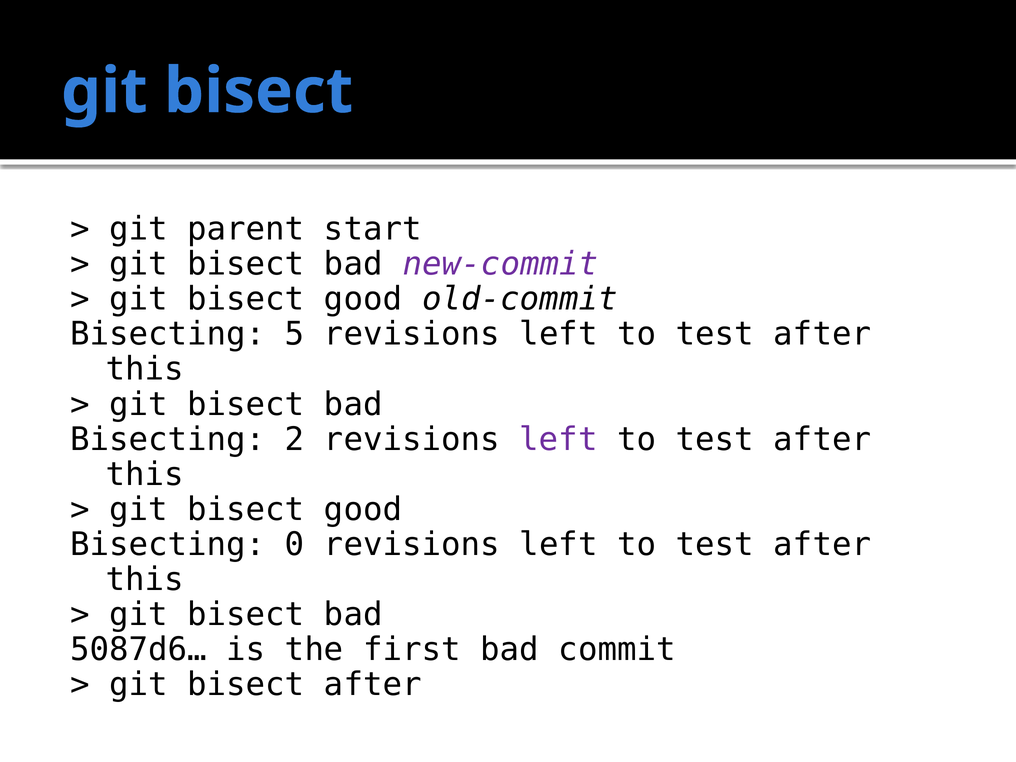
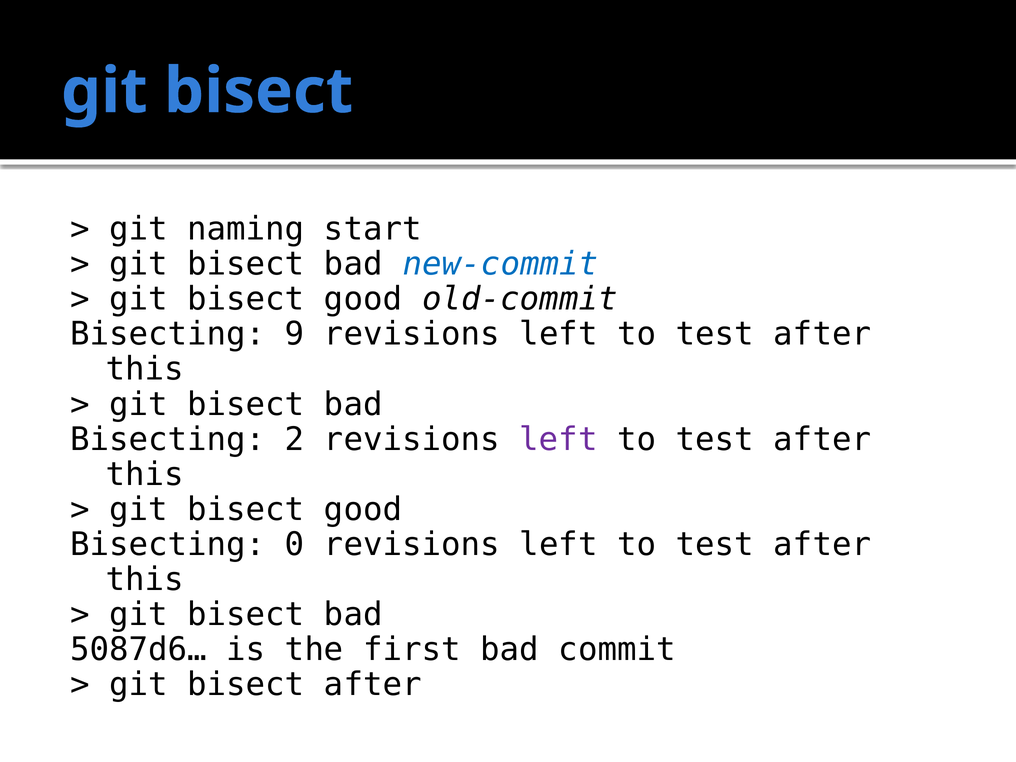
parent: parent -> naming
new-commit colour: purple -> blue
5: 5 -> 9
